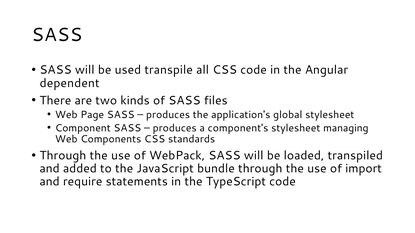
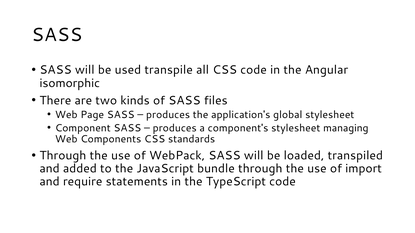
dependent: dependent -> isomorphic
